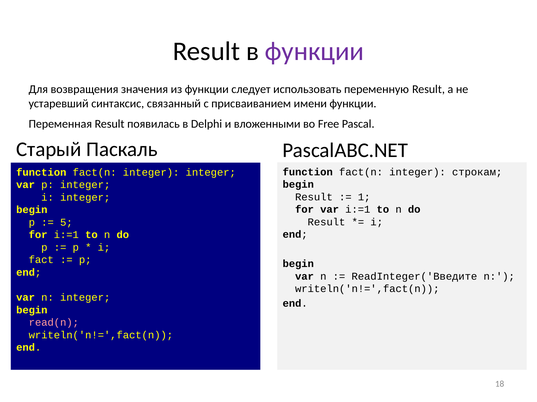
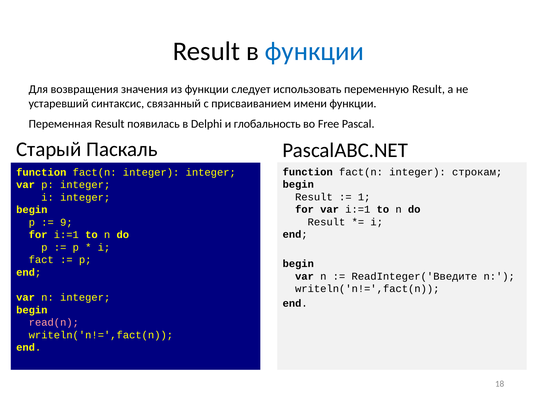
функции at (314, 52) colour: purple -> blue
вложенными: вложенными -> глобальность
5: 5 -> 9
